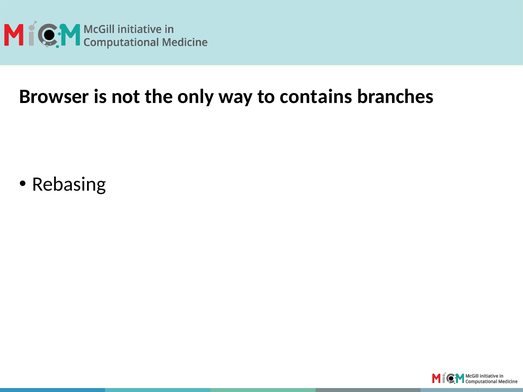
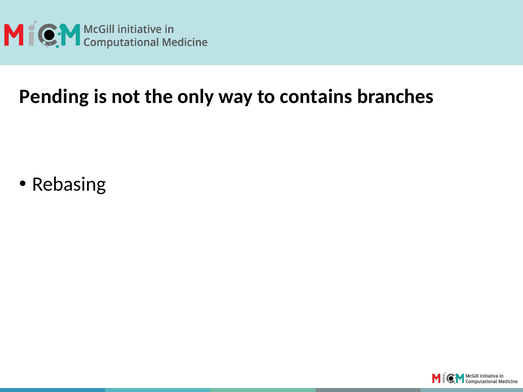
Browser: Browser -> Pending
